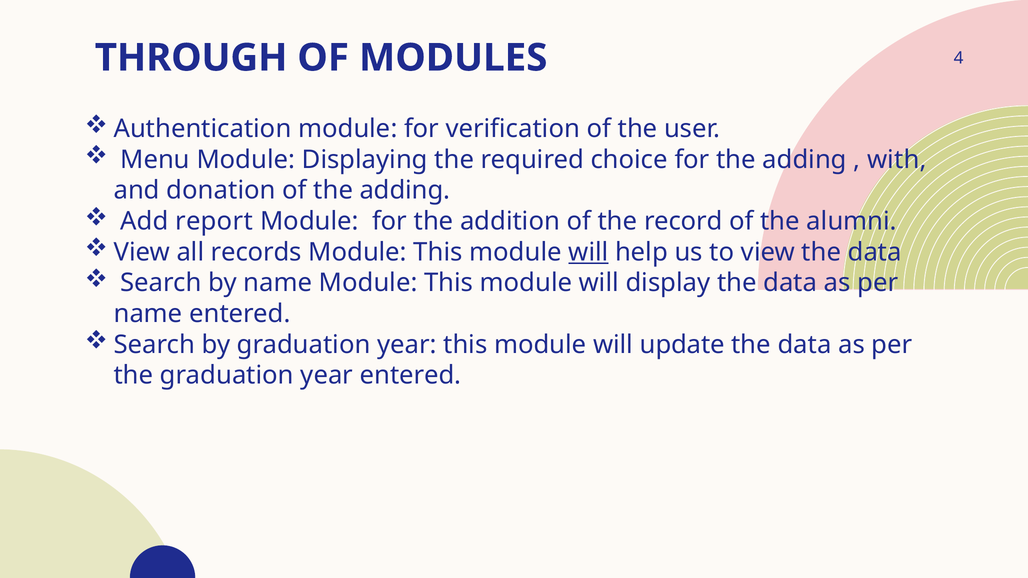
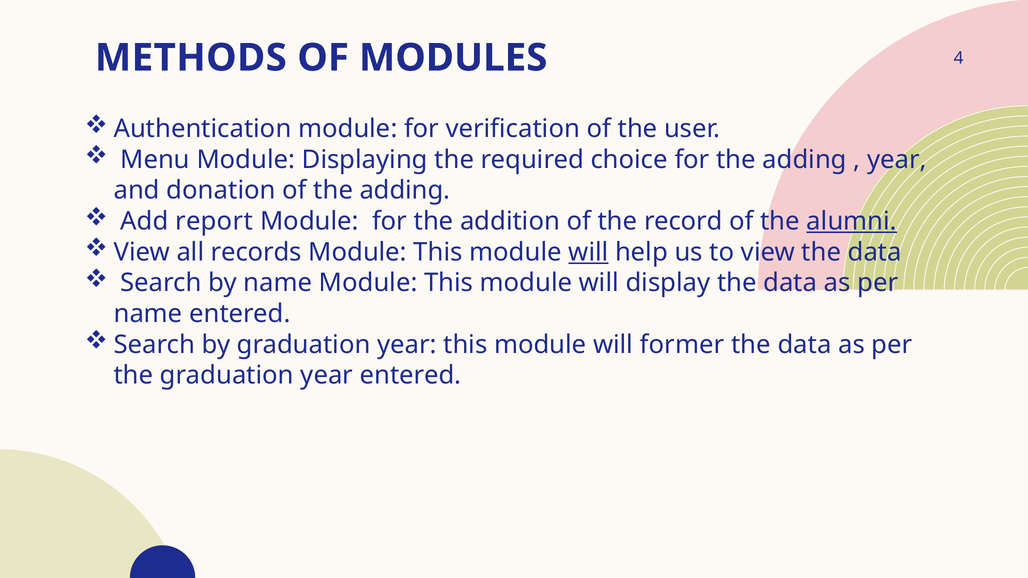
THROUGH: THROUGH -> METHODS
with at (897, 160): with -> year
alumni underline: none -> present
update: update -> former
